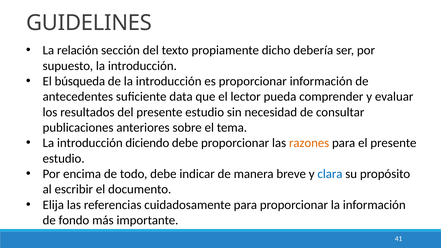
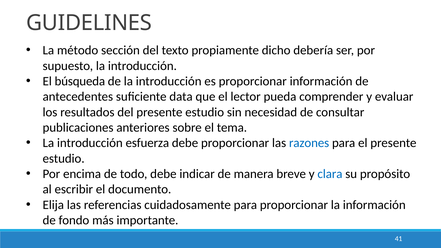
relación: relación -> método
diciendo: diciendo -> esfuerza
razones colour: orange -> blue
